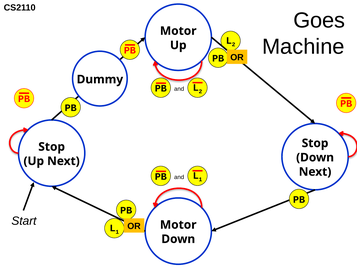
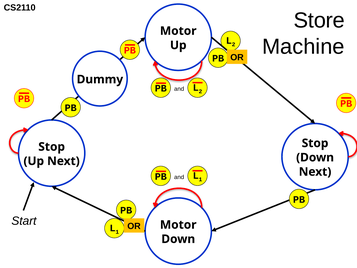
Goes: Goes -> Store
